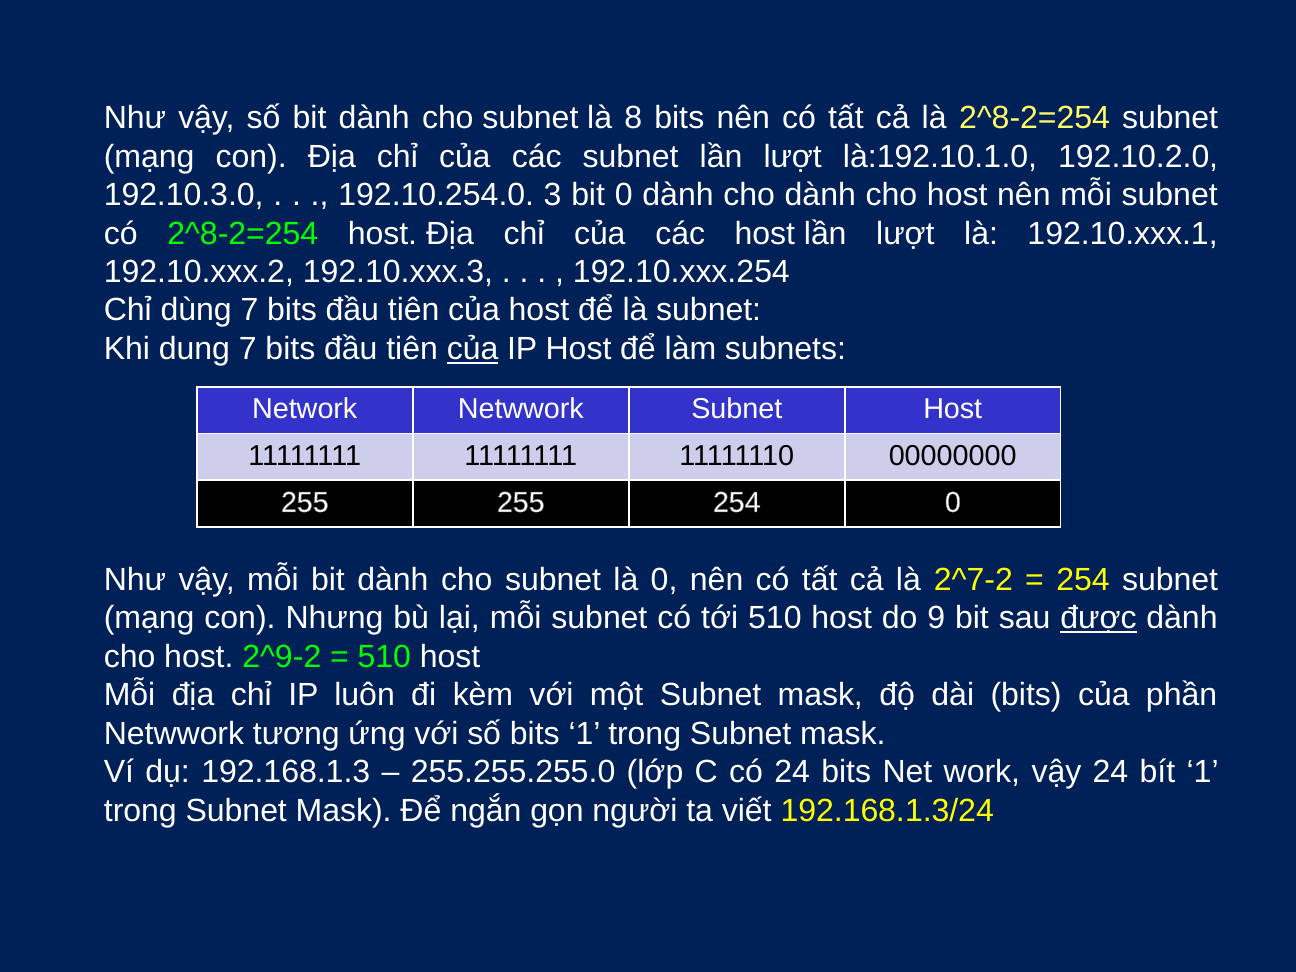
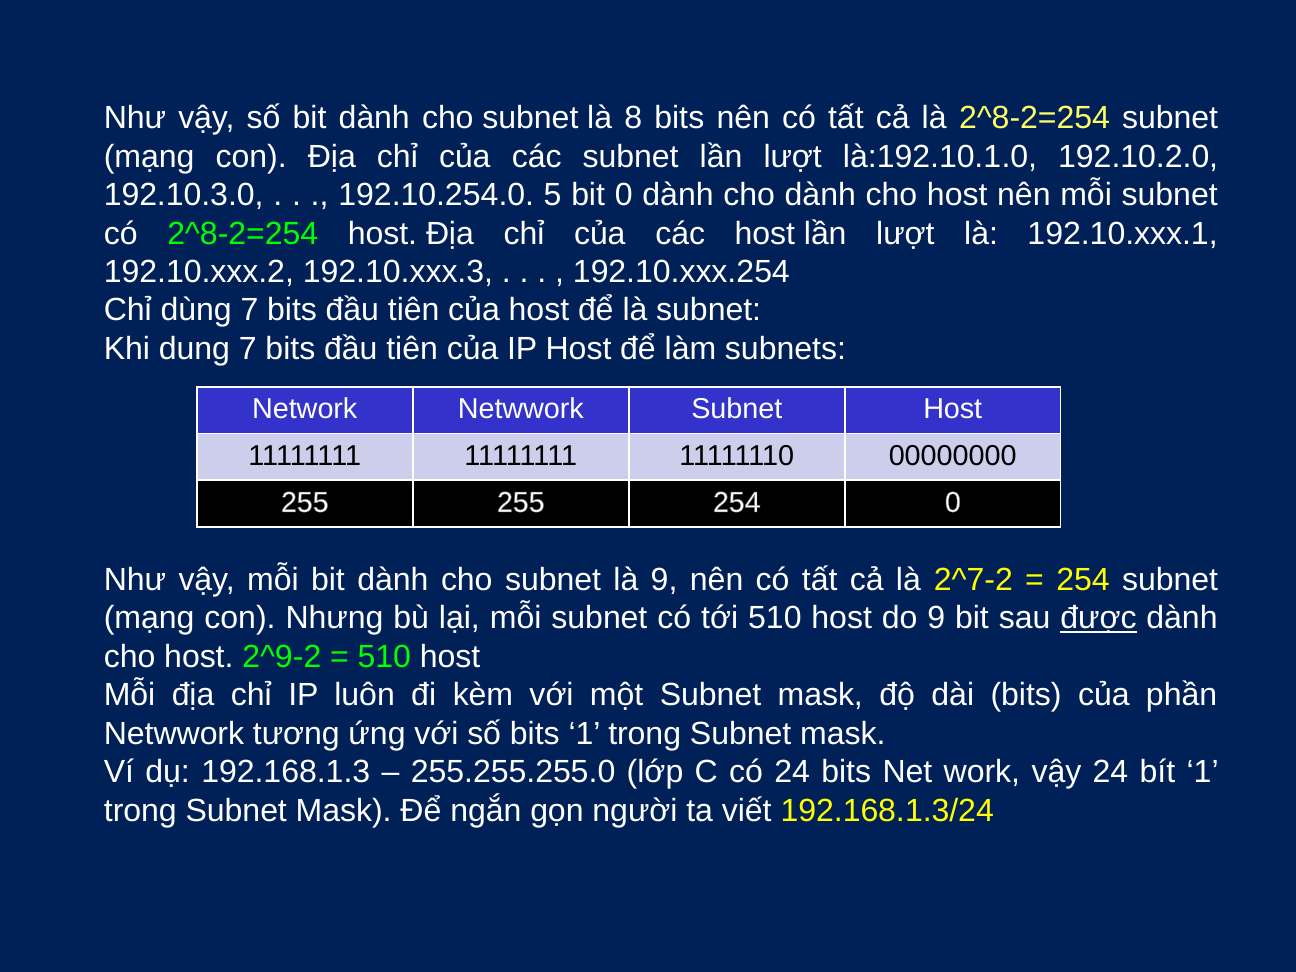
3: 3 -> 5
của at (473, 349) underline: present -> none
là 0: 0 -> 9
